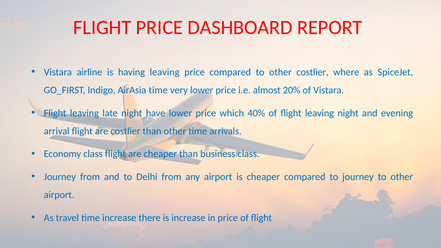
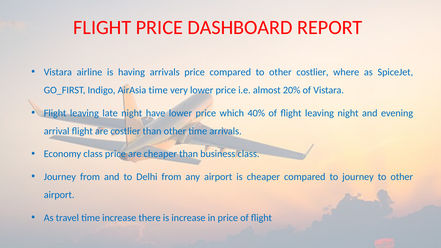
having leaving: leaving -> arrivals
class flight: flight -> price
